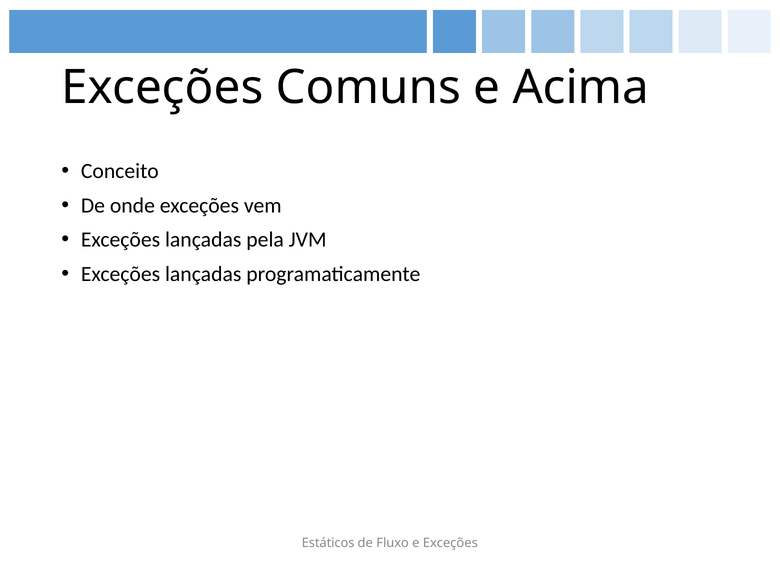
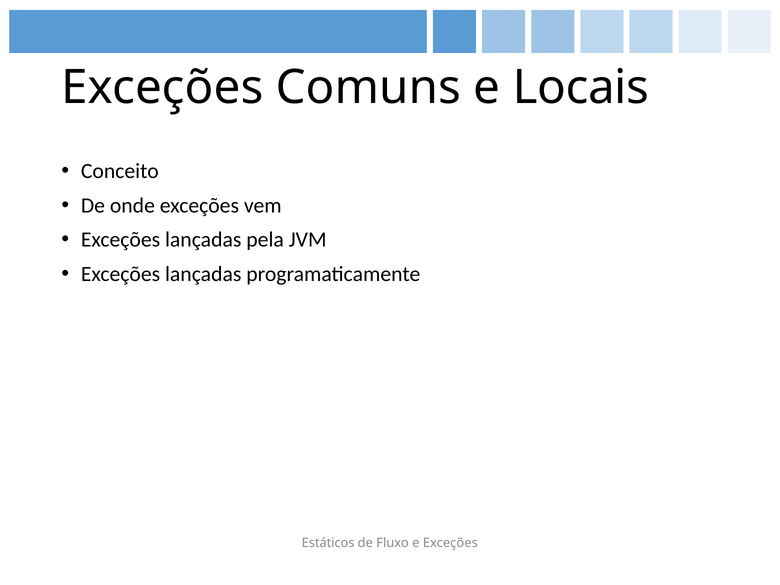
Acima: Acima -> Locais
